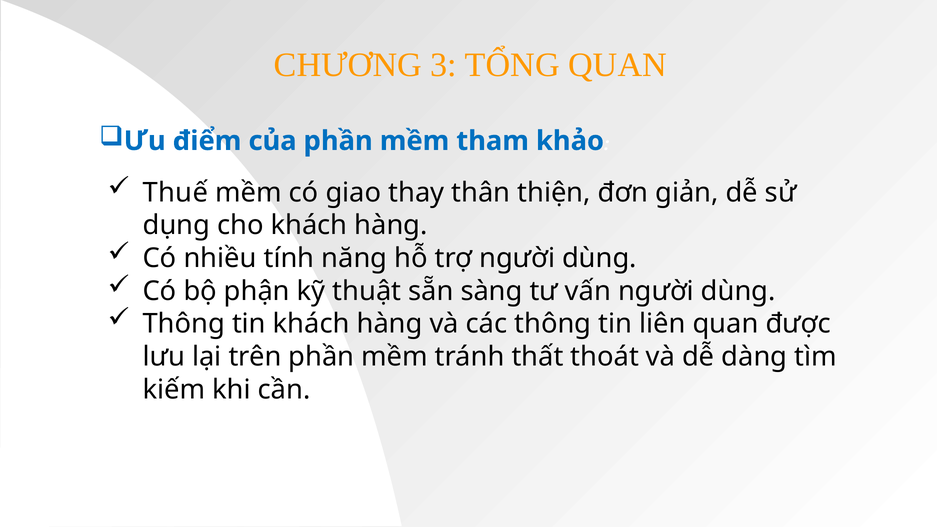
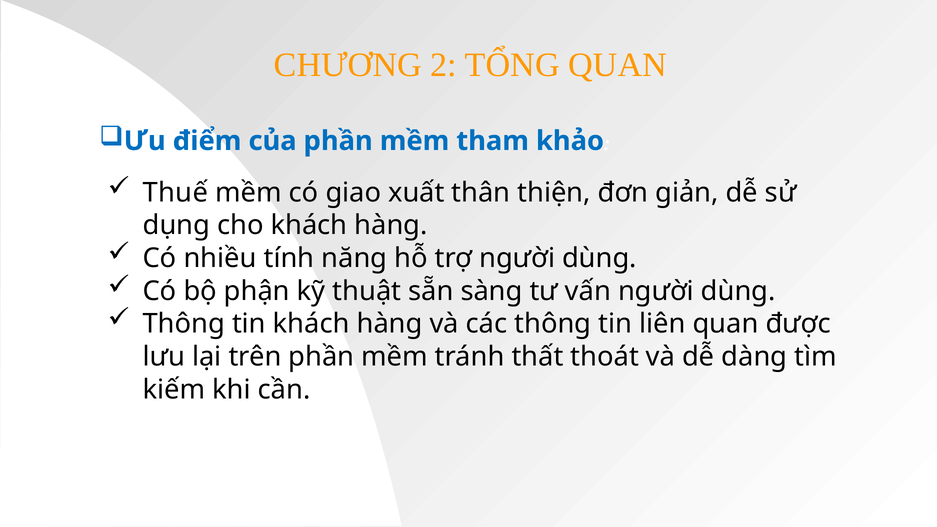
3: 3 -> 2
thay: thay -> xuất
